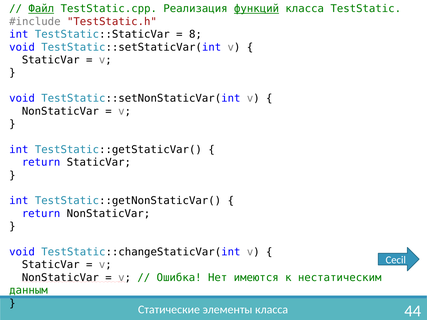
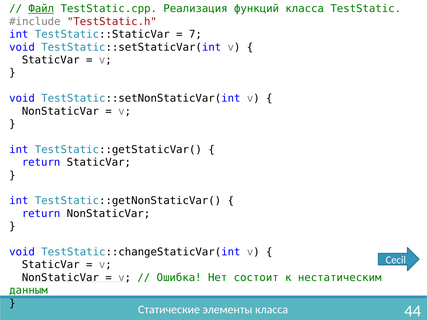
функций underline: present -> none
8: 8 -> 7
имеются: имеются -> состоит
